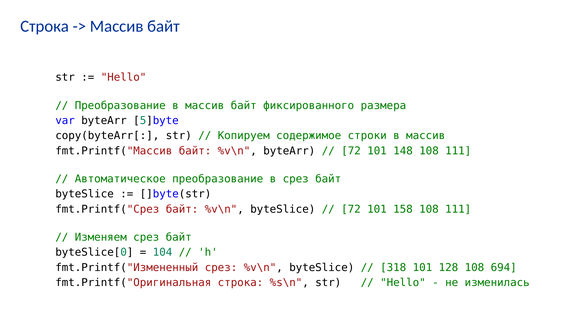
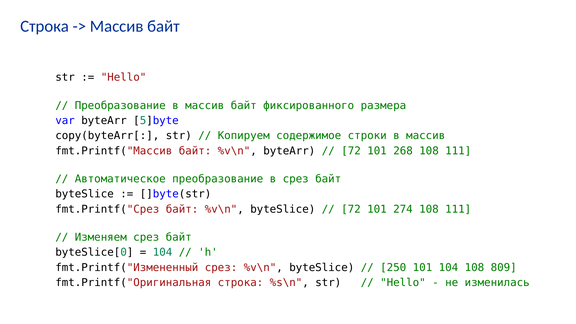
148: 148 -> 268
158: 158 -> 274
318: 318 -> 250
101 128: 128 -> 104
694: 694 -> 809
